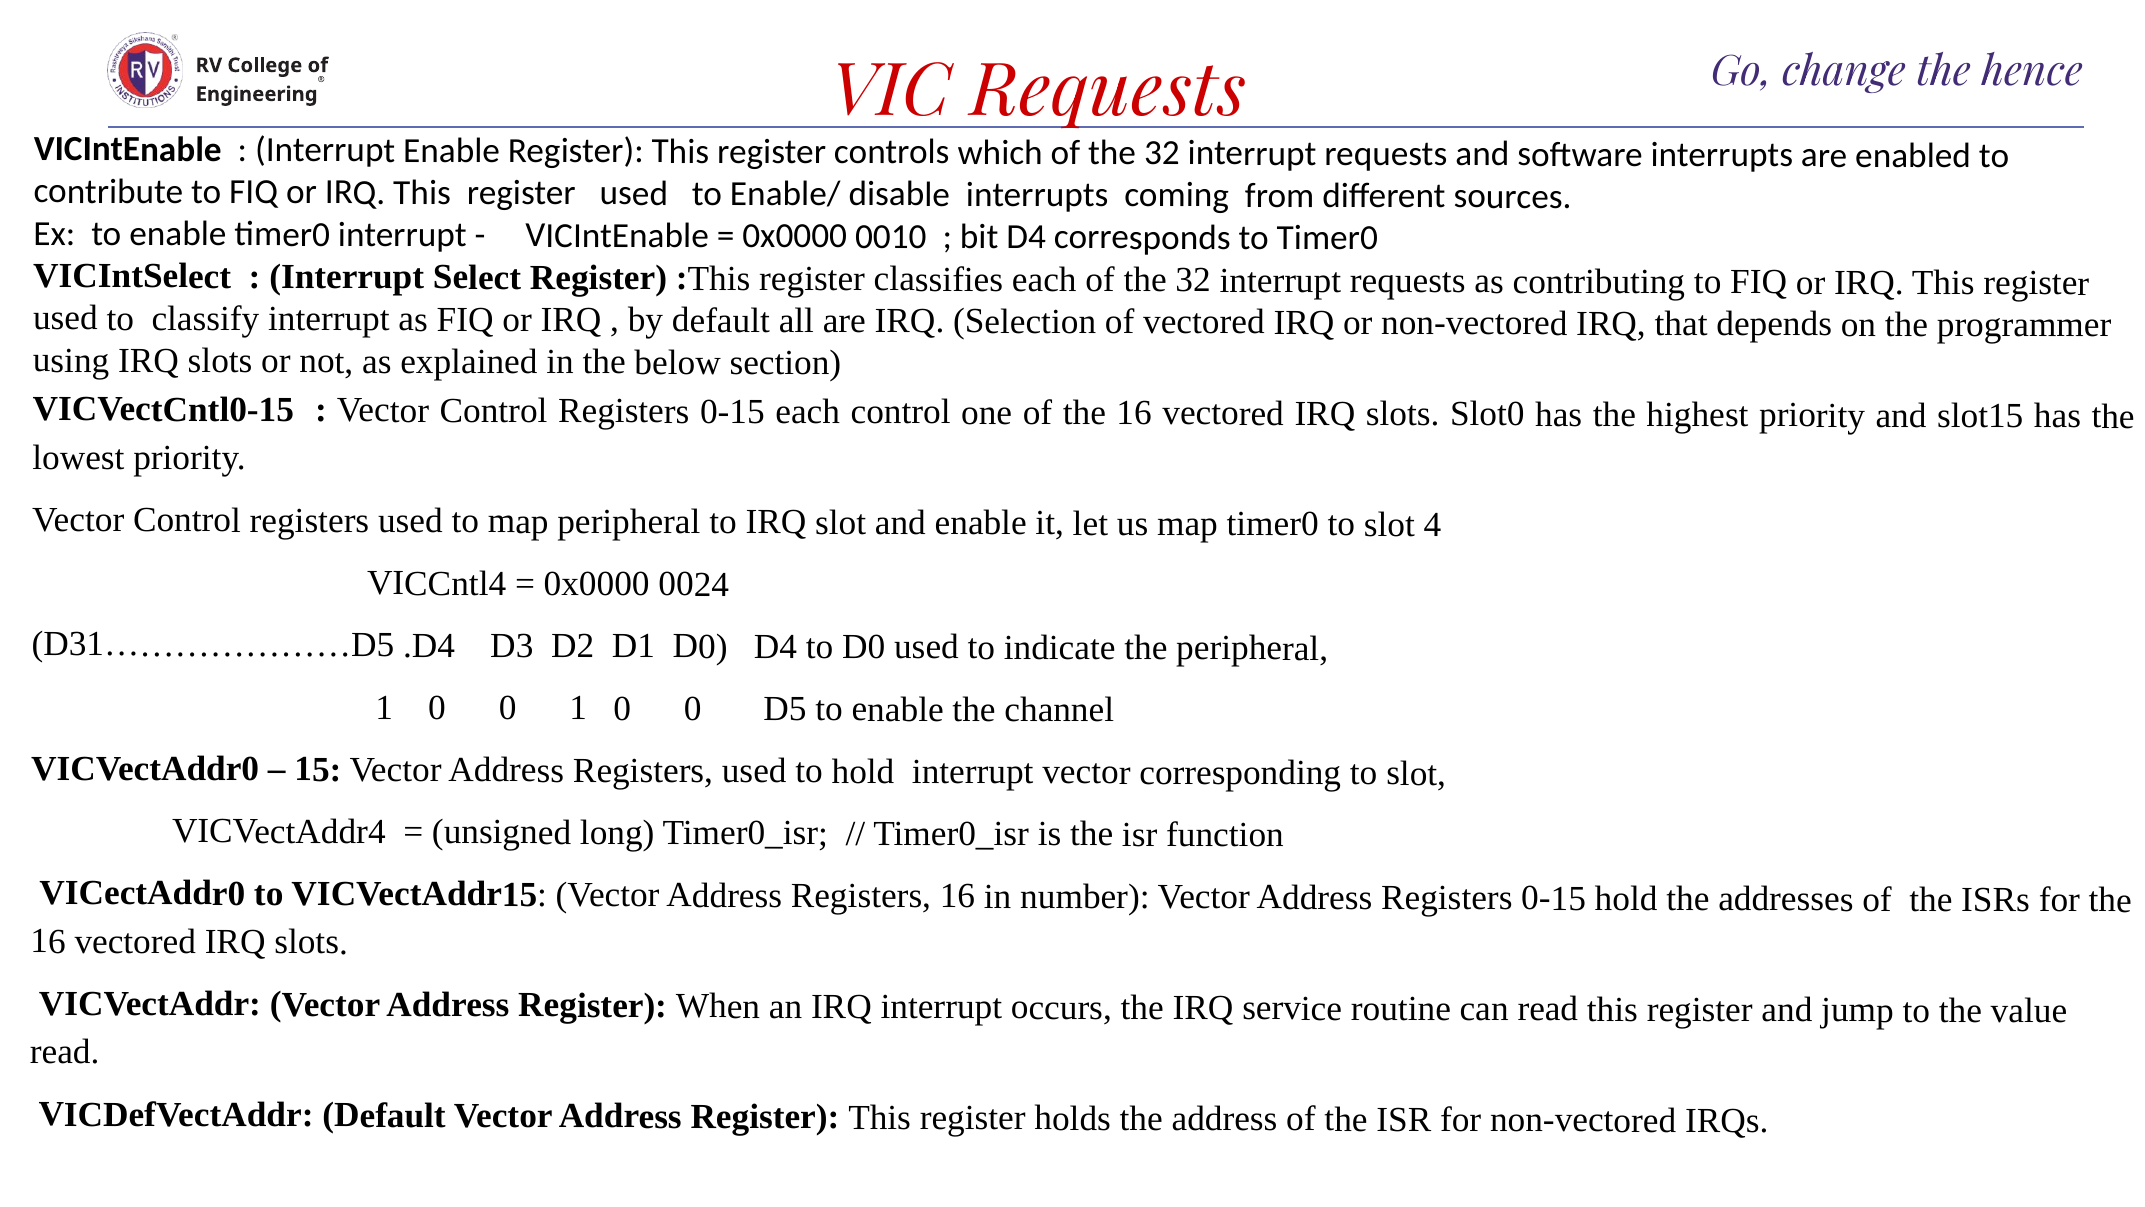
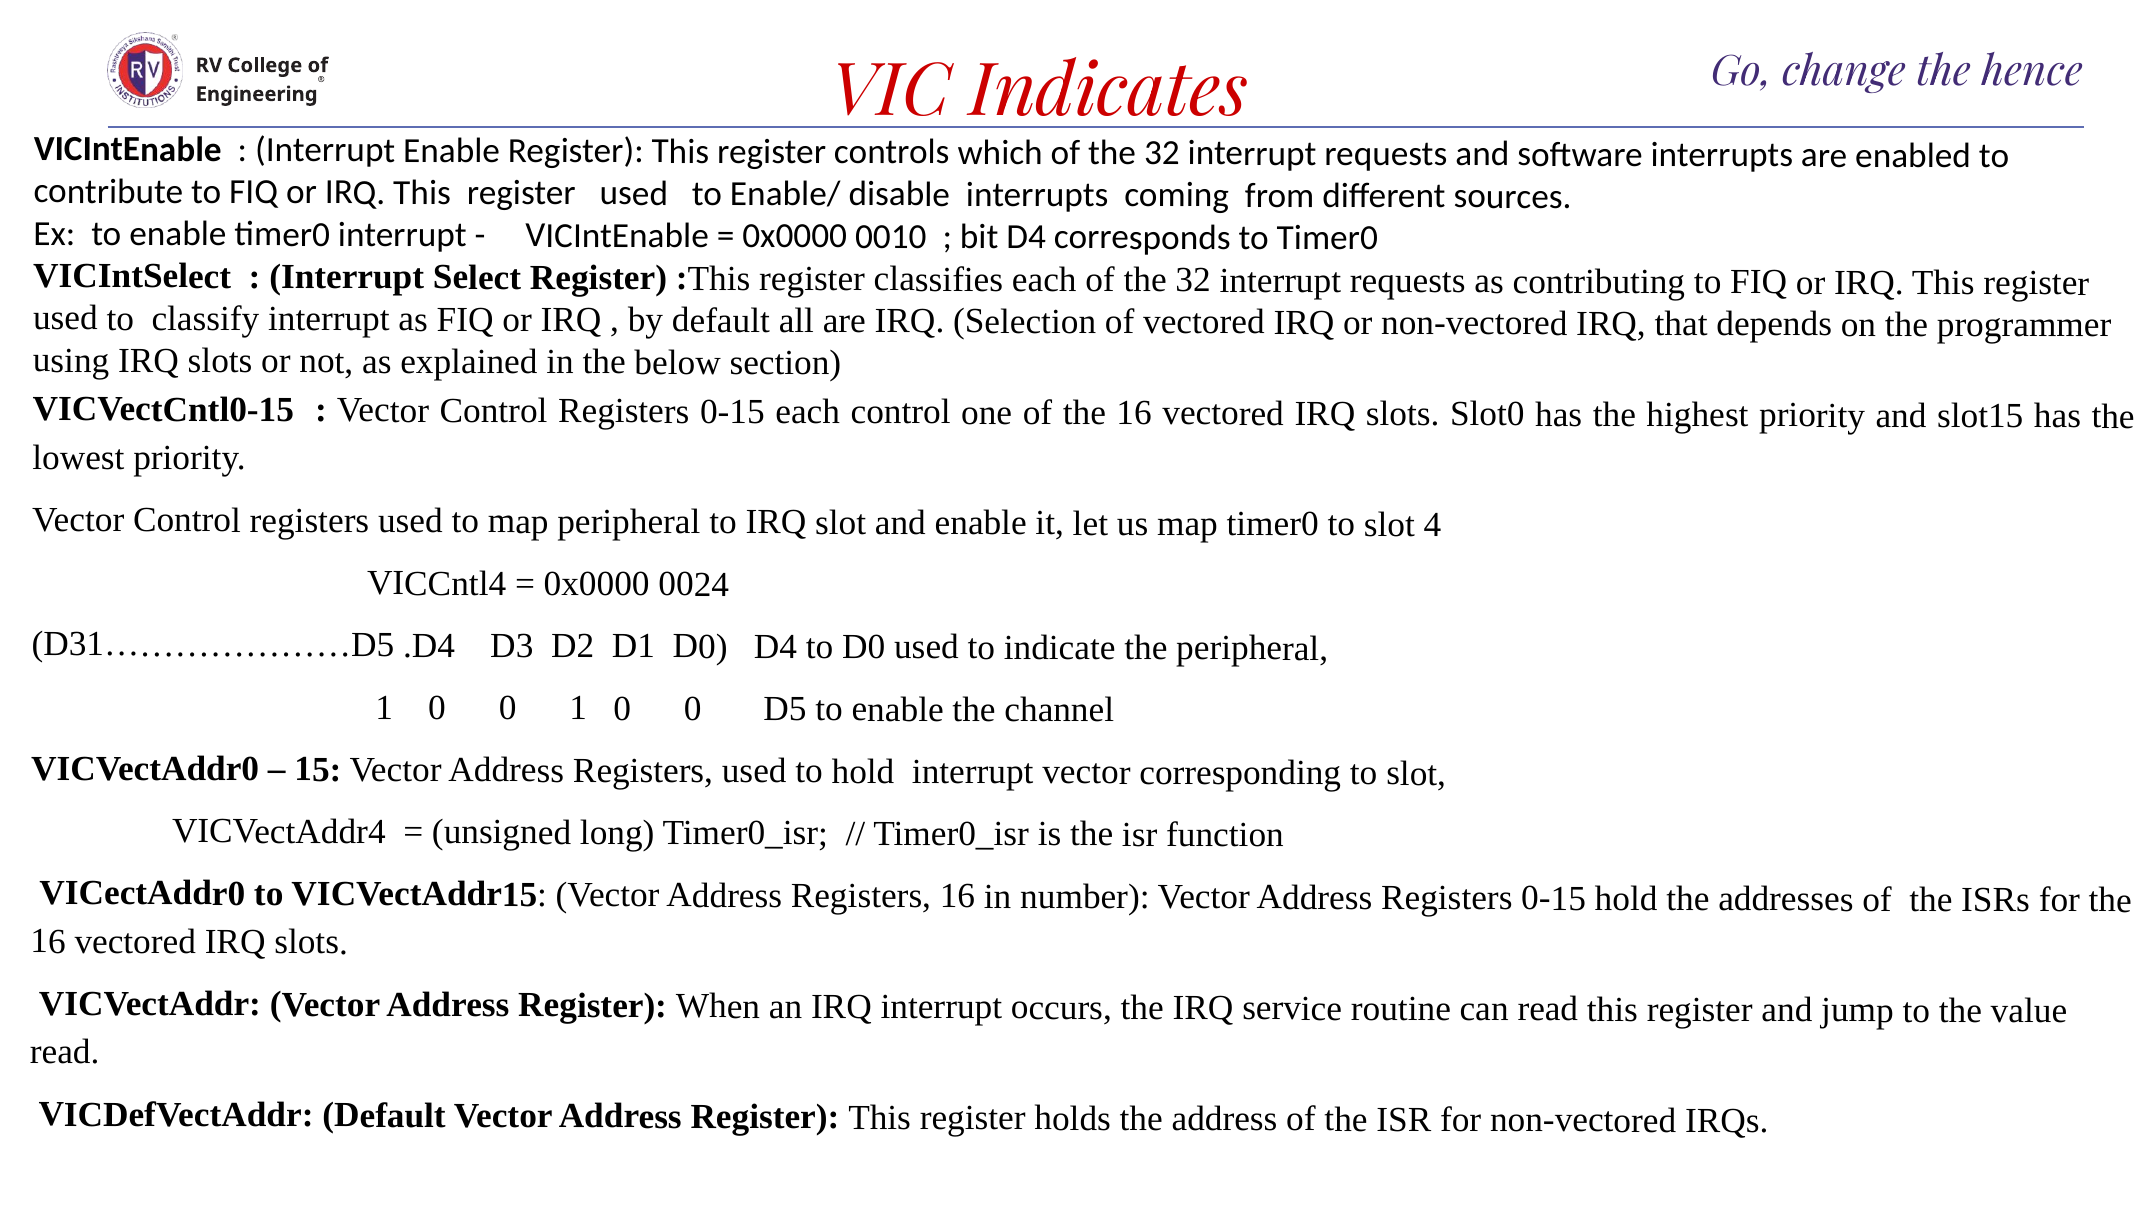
VIC Requests: Requests -> Indicates
